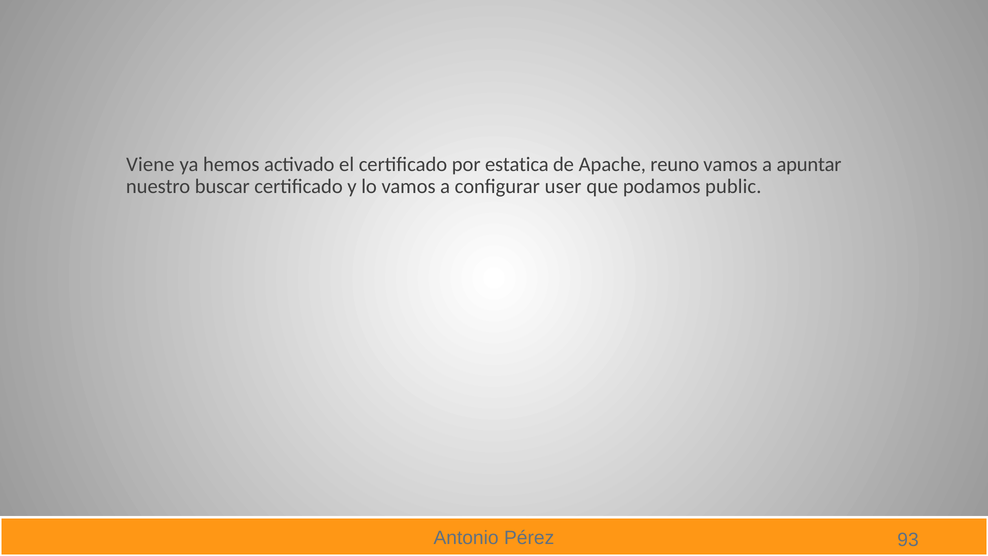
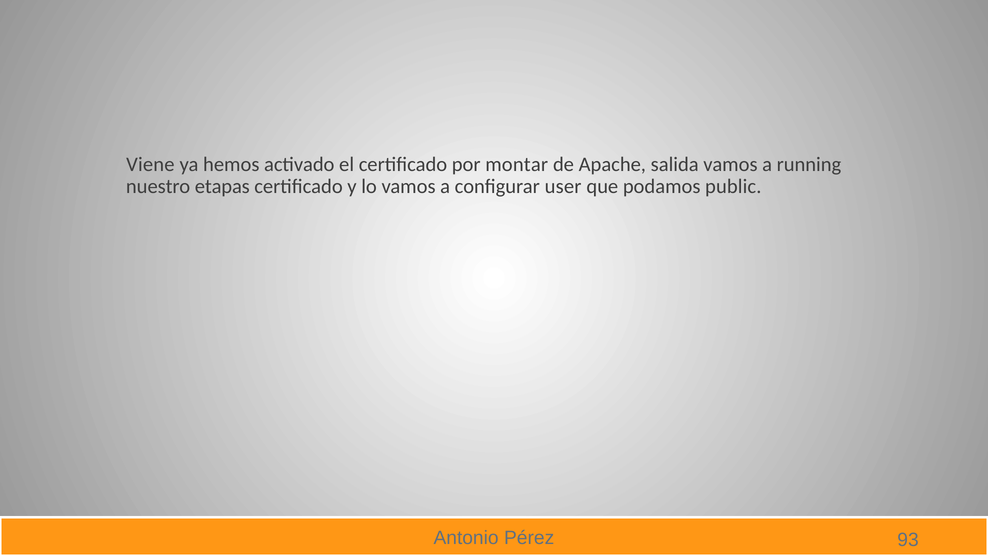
estatica: estatica -> montar
reuno: reuno -> salida
apuntar: apuntar -> running
buscar: buscar -> etapas
